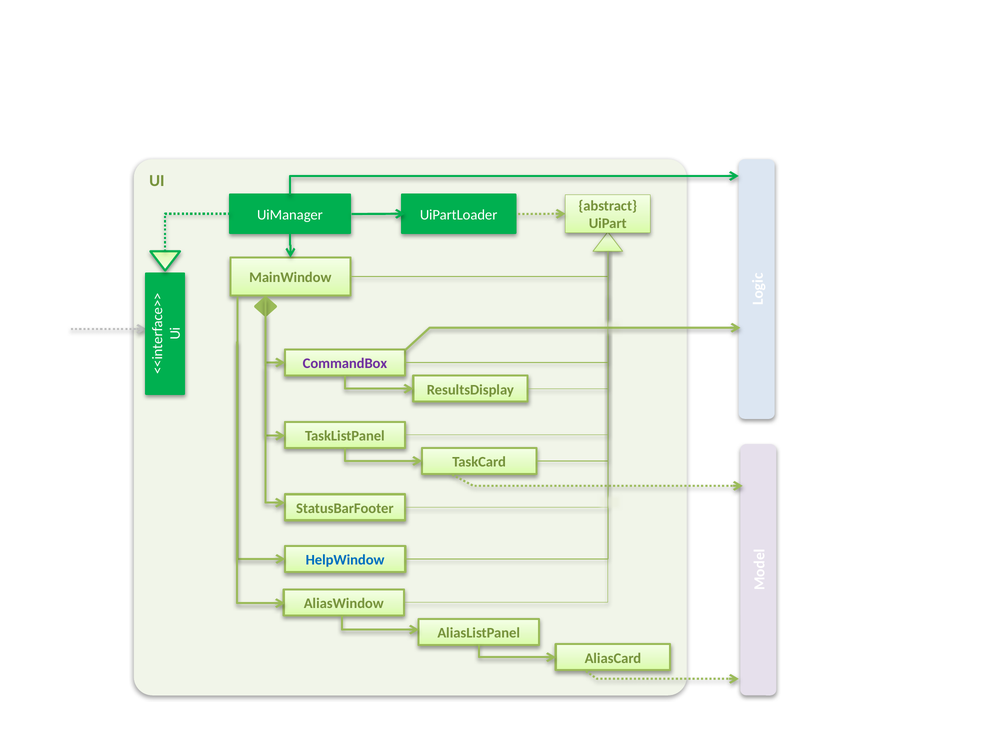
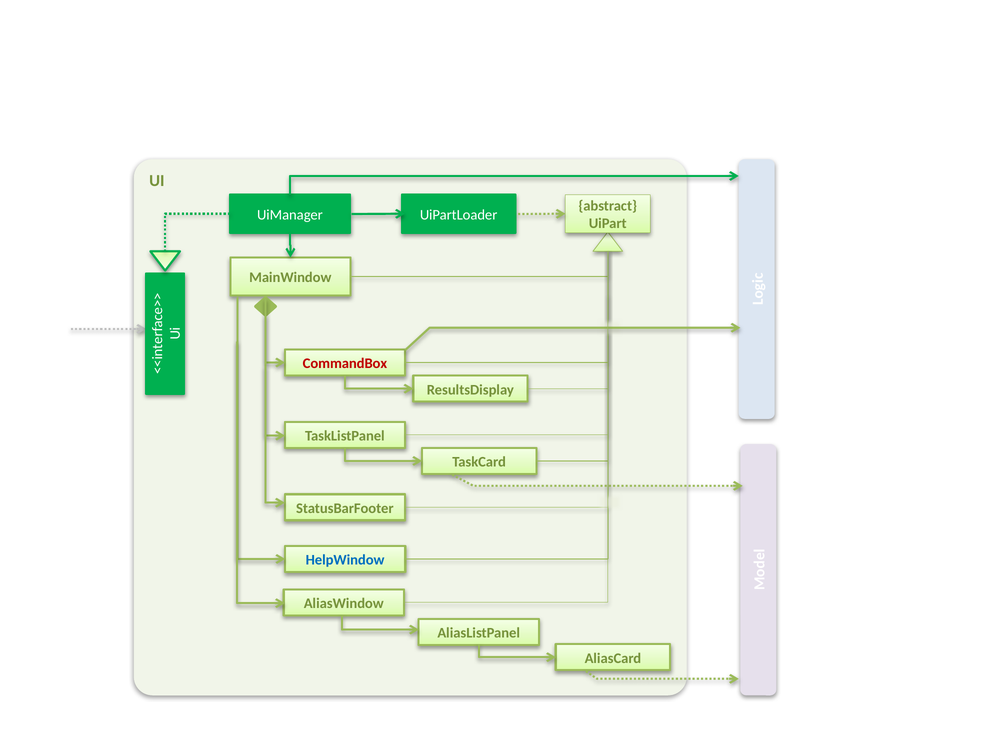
CommandBox colour: purple -> red
